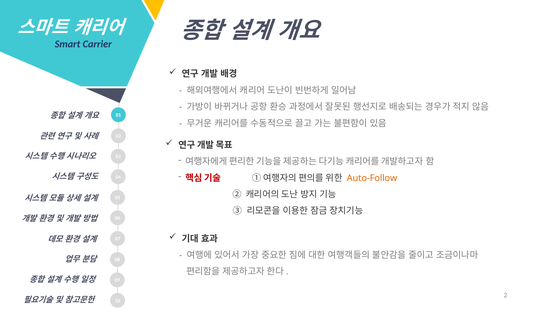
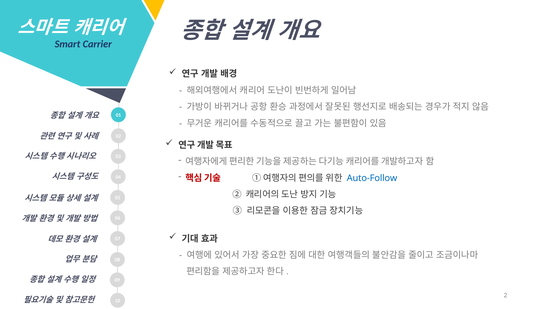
Auto-Follow colour: orange -> blue
